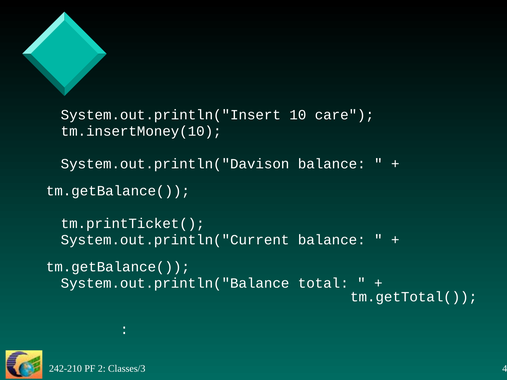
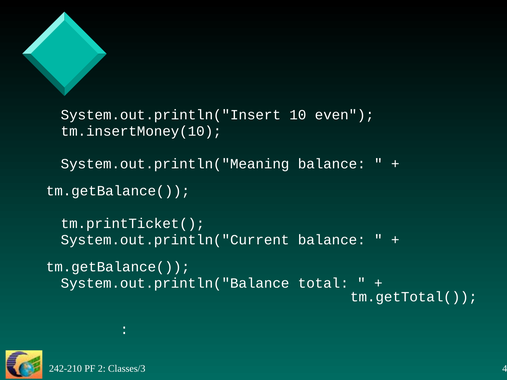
care: care -> even
System.out.println("Davison: System.out.println("Davison -> System.out.println("Meaning
